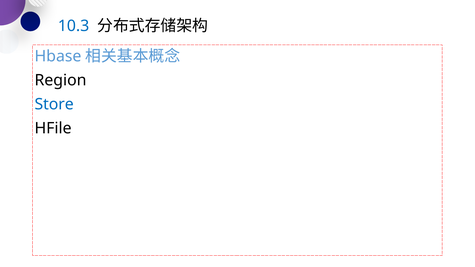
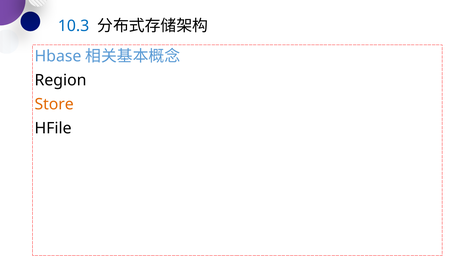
Store colour: blue -> orange
